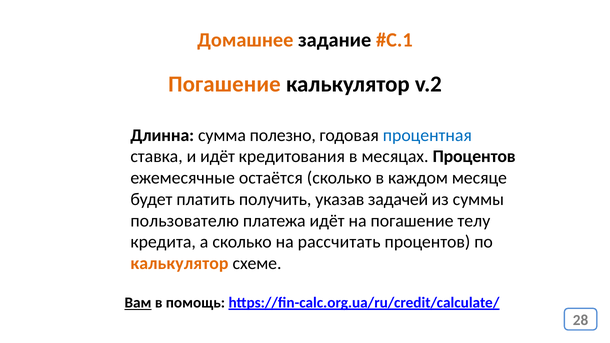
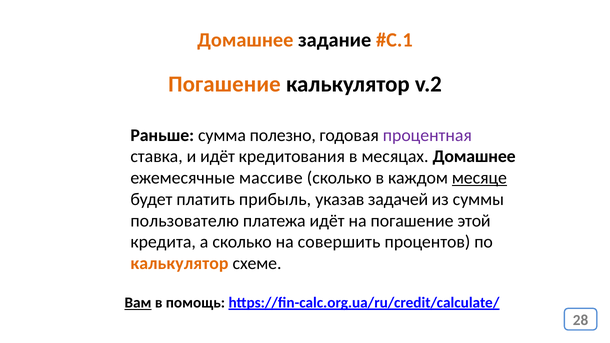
Длинна: Длинна -> Раньше
процентная colour: blue -> purple
месяцах Процентов: Процентов -> Домашнее
остаётся: остаётся -> массиве
месяце underline: none -> present
получить: получить -> прибыль
телу: телу -> этой
рассчитать: рассчитать -> совершить
